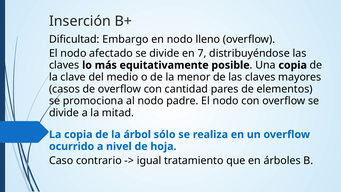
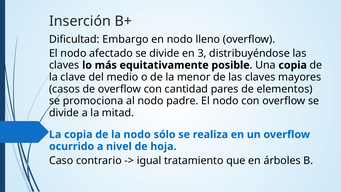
7: 7 -> 3
la árbol: árbol -> nodo
